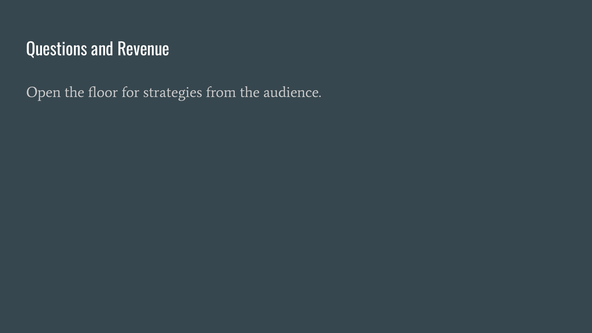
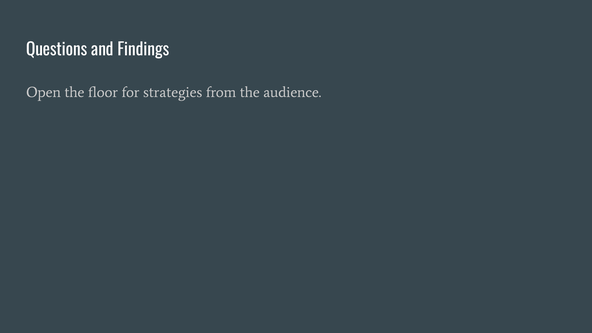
Revenue: Revenue -> Findings
